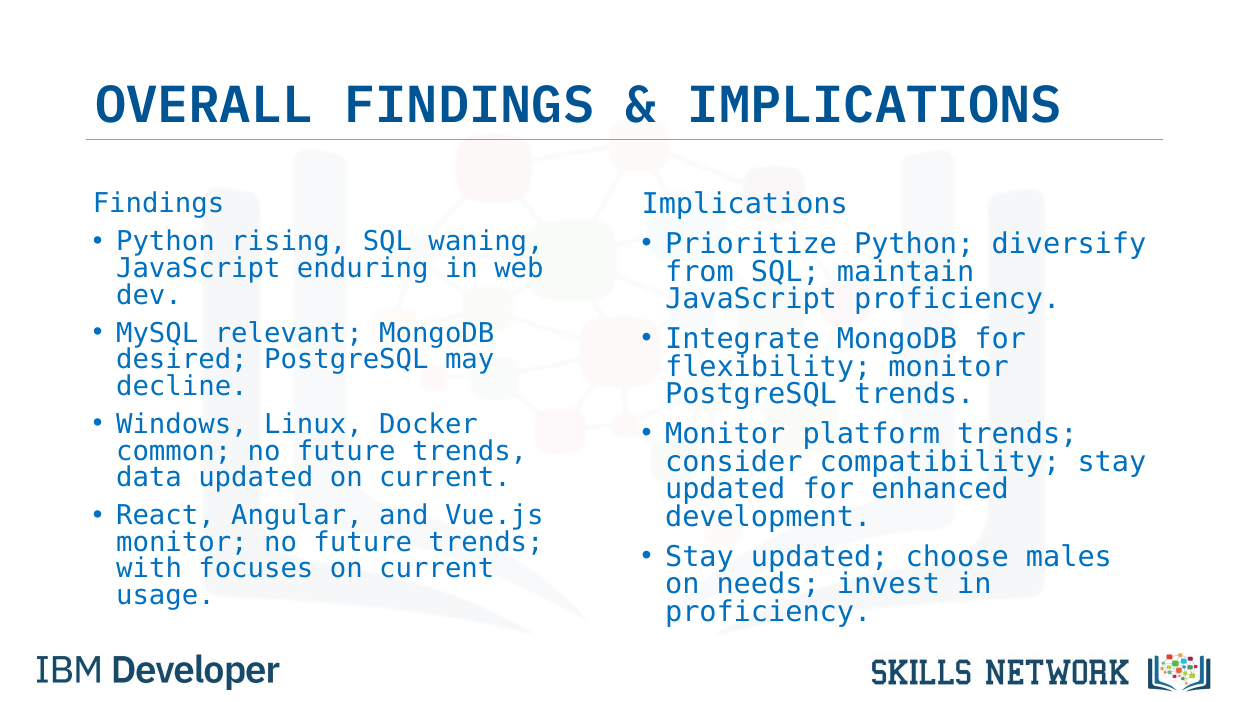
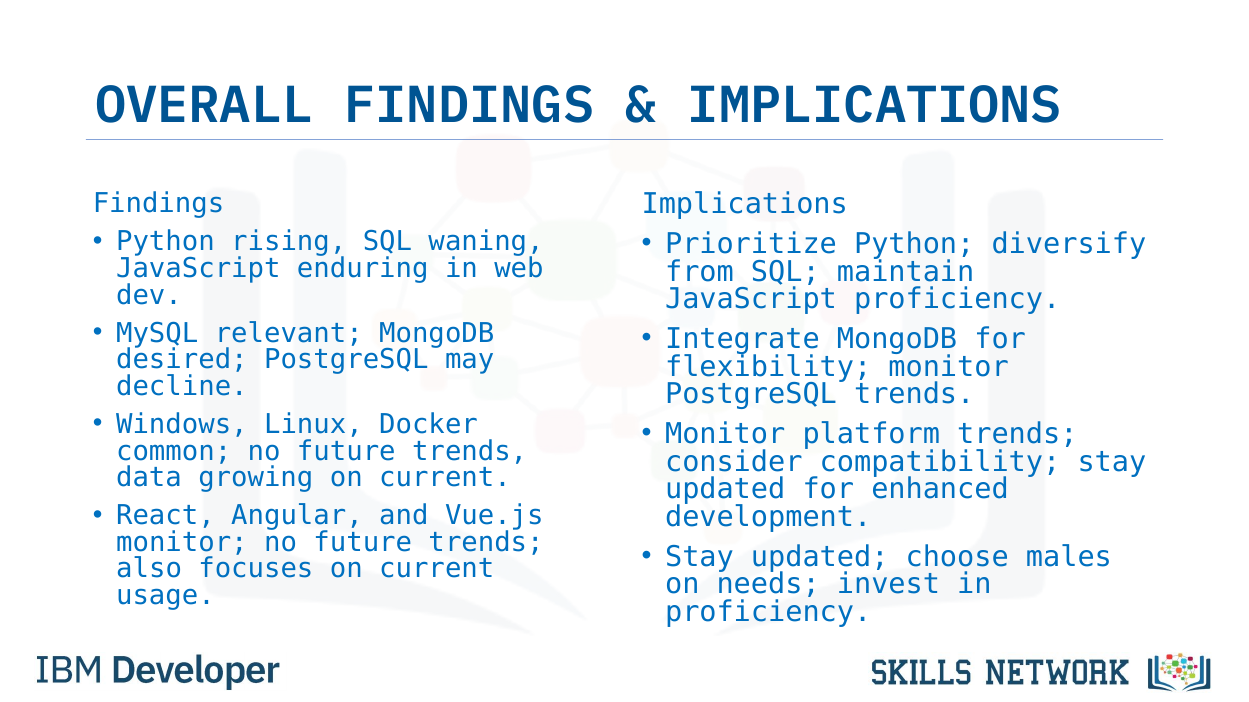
data updated: updated -> growing
with: with -> also
